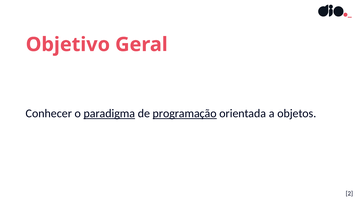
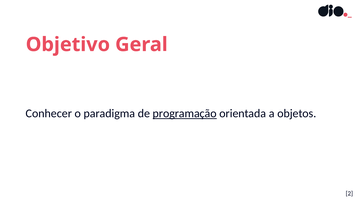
paradigma underline: present -> none
